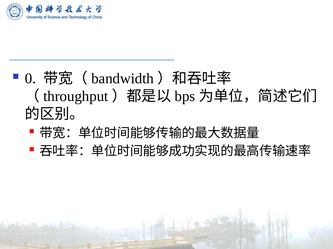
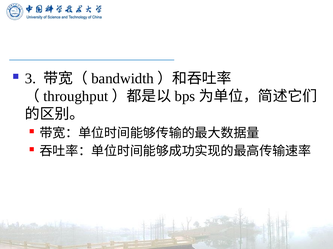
0: 0 -> 3
